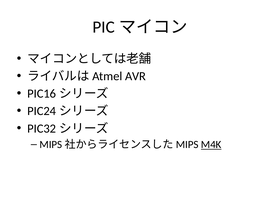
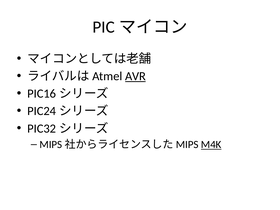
AVR underline: none -> present
